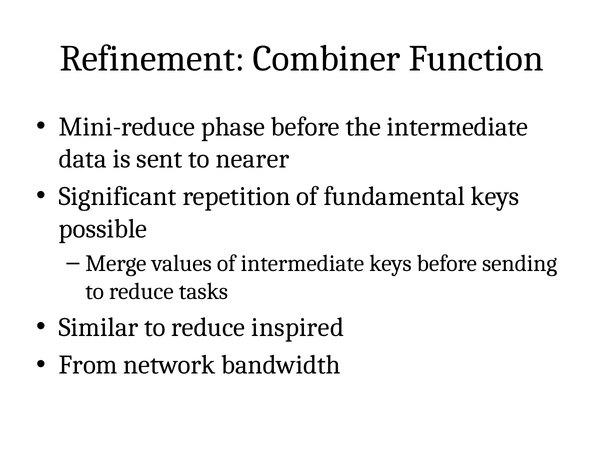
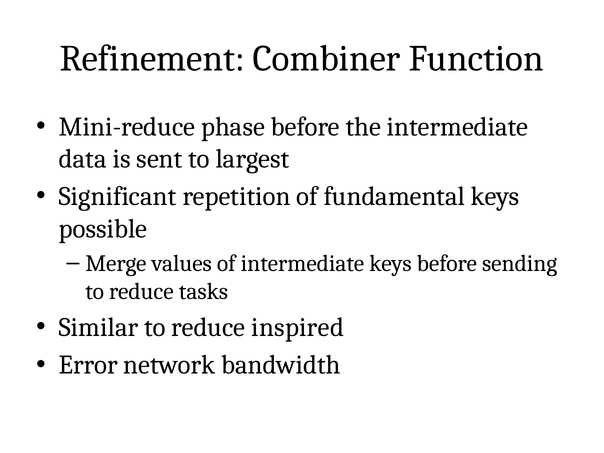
nearer: nearer -> largest
From: From -> Error
